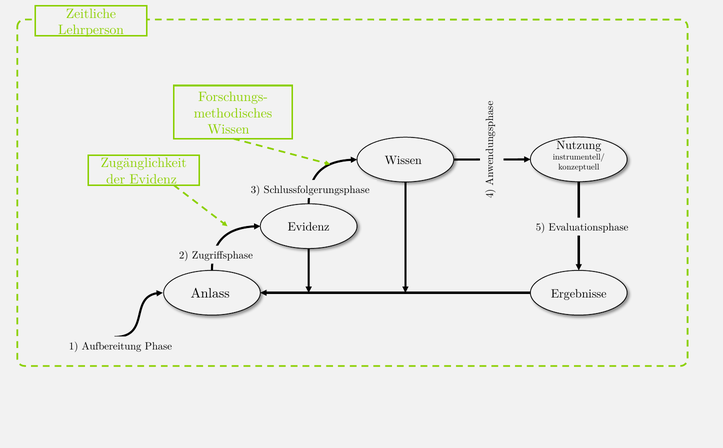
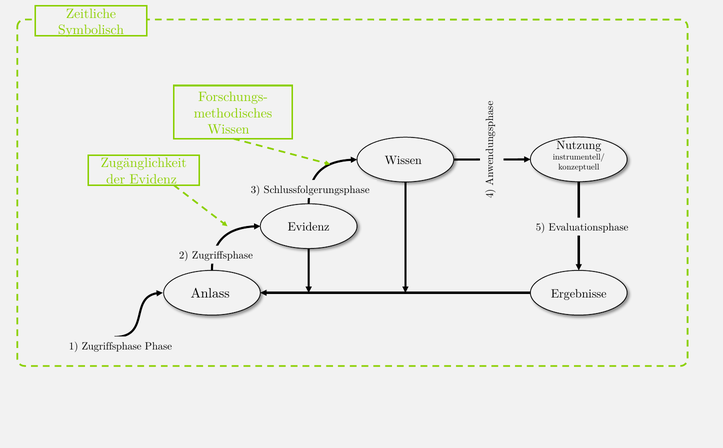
Lehrperson: Lehrperson -> Symbolisch
1 Aufbereitung: Aufbereitung -> Zugriffsphase
